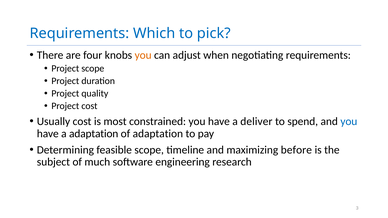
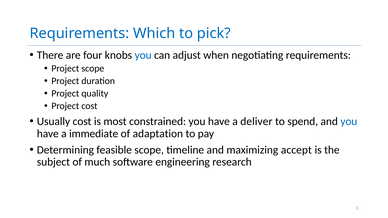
you at (143, 55) colour: orange -> blue
a adaptation: adaptation -> immediate
before: before -> accept
